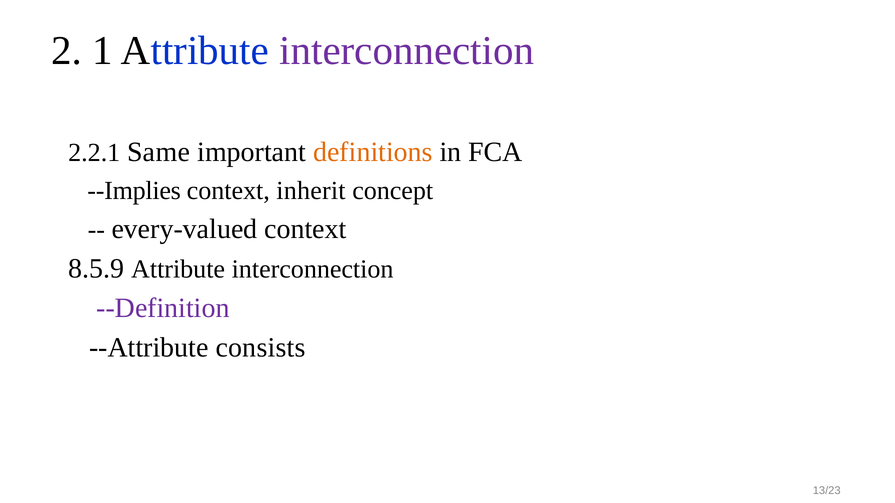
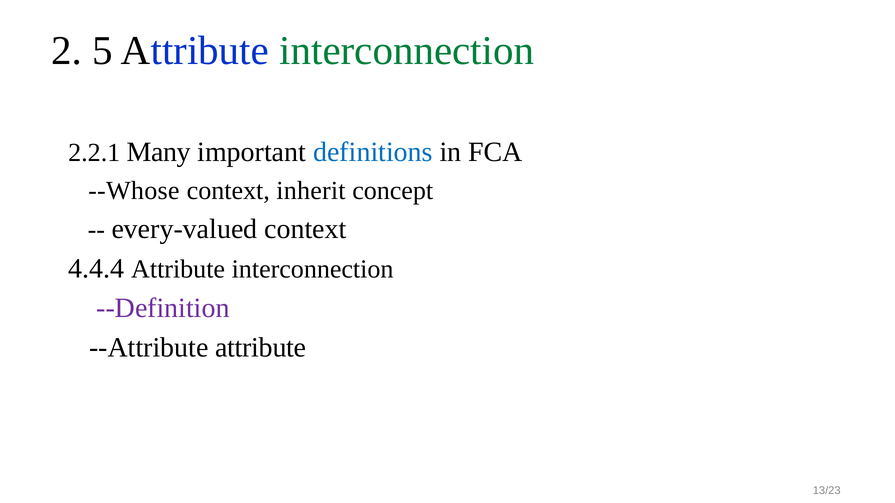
1: 1 -> 5
interconnection at (407, 51) colour: purple -> green
Same: Same -> Many
definitions colour: orange -> blue
--Implies: --Implies -> --Whose
8.5.9: 8.5.9 -> 4.4.4
--Attribute consists: consists -> attribute
